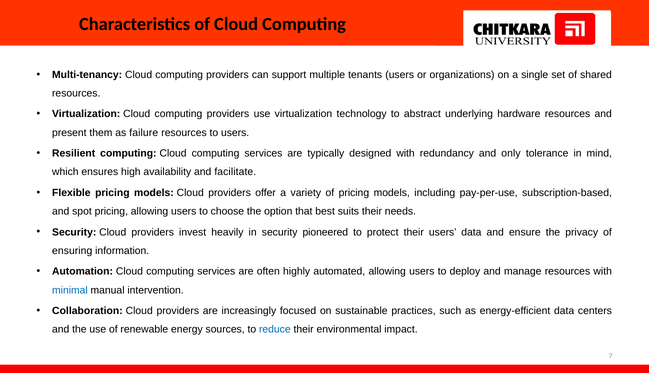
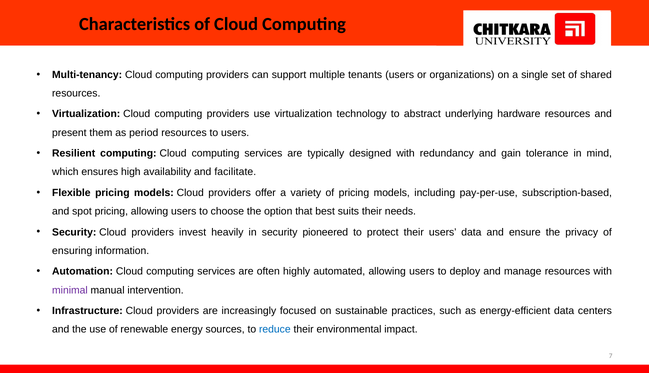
failure: failure -> period
only: only -> gain
minimal colour: blue -> purple
Collaboration: Collaboration -> Infrastructure
